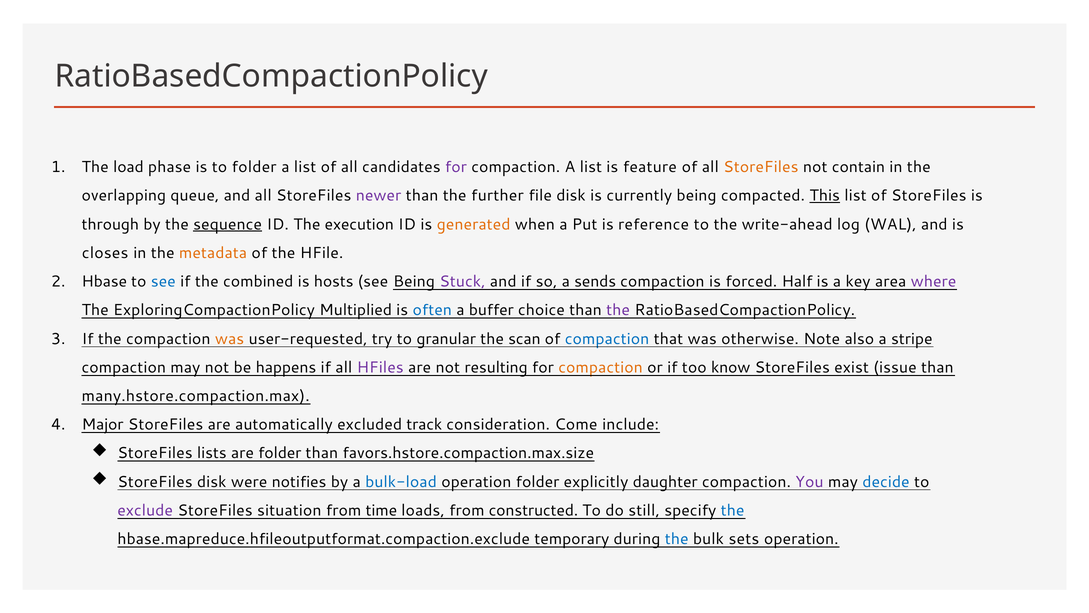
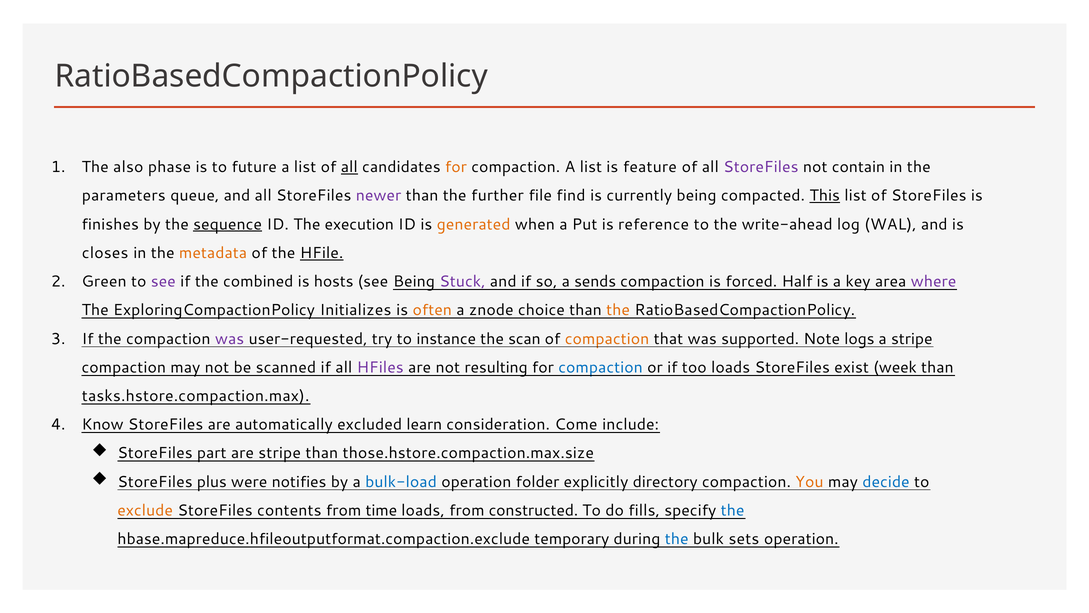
load: load -> also
to folder: folder -> future
all at (349, 167) underline: none -> present
for at (456, 167) colour: purple -> orange
StoreFiles at (761, 167) colour: orange -> purple
overlapping: overlapping -> parameters
file disk: disk -> find
through: through -> finishes
HFile underline: none -> present
Hbase: Hbase -> Green
see at (163, 281) colour: blue -> purple
Multiplied: Multiplied -> Initializes
often colour: blue -> orange
buffer: buffer -> znode
the at (618, 310) colour: purple -> orange
was at (230, 339) colour: orange -> purple
granular: granular -> instance
compaction at (607, 339) colour: blue -> orange
otherwise: otherwise -> supported
also: also -> logs
happens: happens -> scanned
compaction at (601, 367) colour: orange -> blue
too know: know -> loads
issue: issue -> week
many.hstore.compaction.max: many.hstore.compaction.max -> tasks.hstore.compaction.max
Major: Major -> Know
track: track -> learn
lists: lists -> part
are folder: folder -> stripe
favors.hstore.compaction.max.size: favors.hstore.compaction.max.size -> those.hstore.compaction.max.size
StoreFiles disk: disk -> plus
daughter: daughter -> directory
You colour: purple -> orange
exclude colour: purple -> orange
situation: situation -> contents
still: still -> fills
